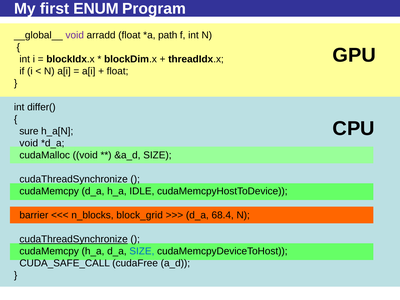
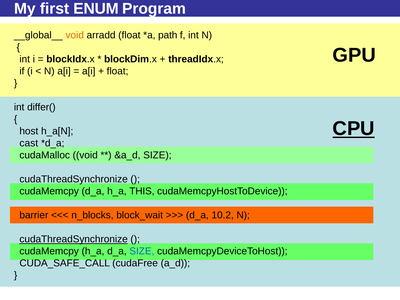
void at (75, 35) colour: purple -> orange
CPU underline: none -> present
sure: sure -> host
void at (29, 143): void -> cast
IDLE: IDLE -> THIS
block_grid: block_grid -> block_wait
68.4: 68.4 -> 10.2
